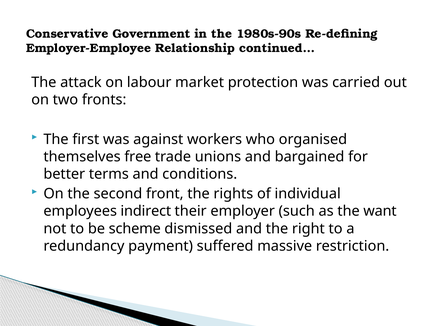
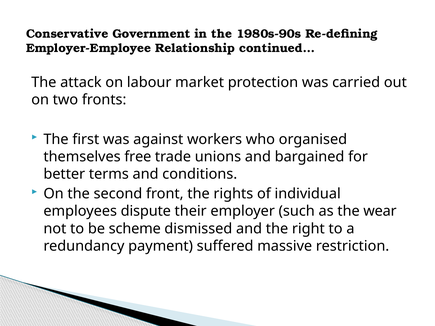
indirect: indirect -> dispute
want: want -> wear
